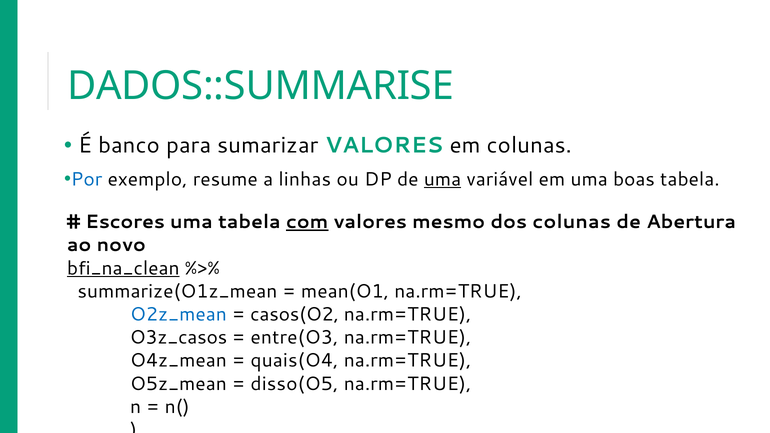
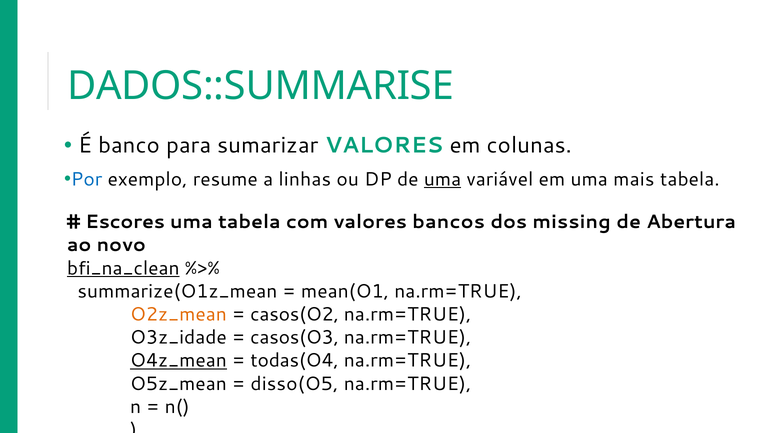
boas: boas -> mais
com underline: present -> none
mesmo: mesmo -> bancos
dos colunas: colunas -> missing
O2z_mean colour: blue -> orange
O3z_casos: O3z_casos -> O3z_idade
entre(O3: entre(O3 -> casos(O3
O4z_mean underline: none -> present
quais(O4: quais(O4 -> todas(O4
